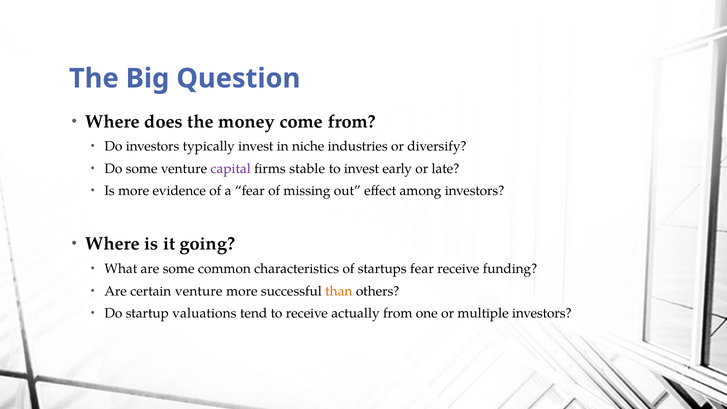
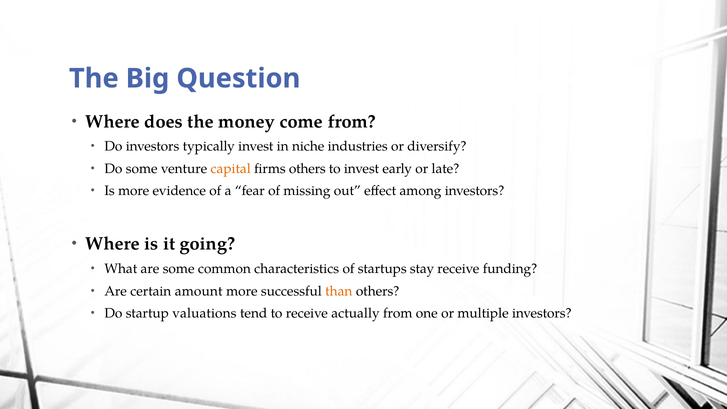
capital colour: purple -> orange
firms stable: stable -> others
startups fear: fear -> stay
certain venture: venture -> amount
